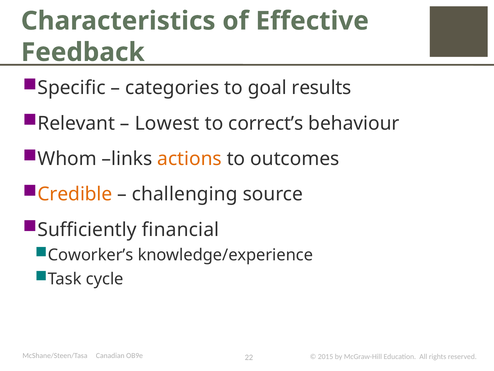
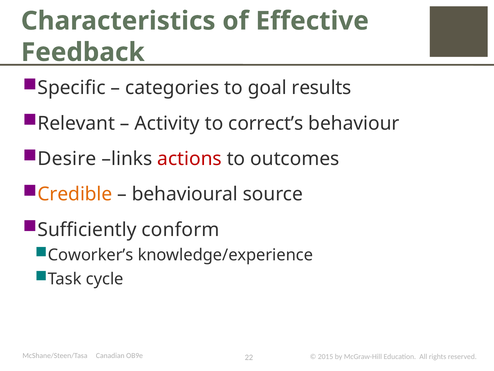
Lowest: Lowest -> Activity
Whom: Whom -> Desire
actions colour: orange -> red
challenging: challenging -> behavioural
financial: financial -> conform
